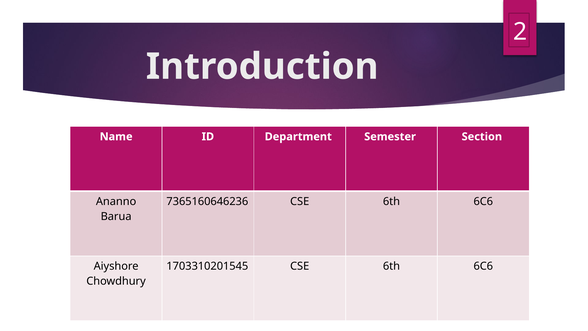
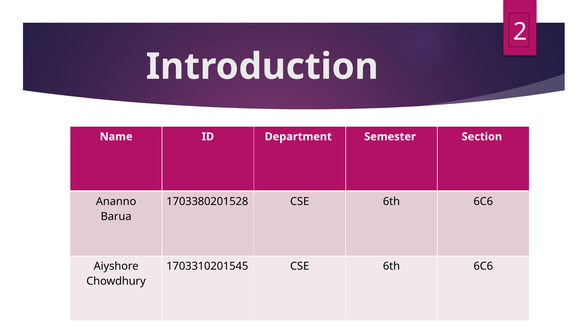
7365160646236: 7365160646236 -> 1703380201528
